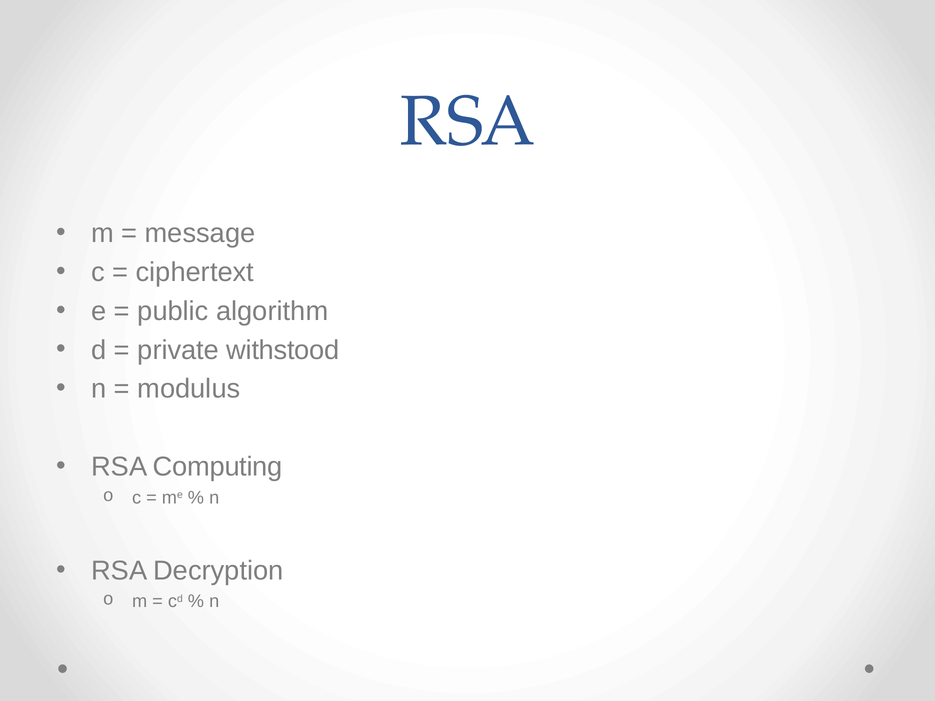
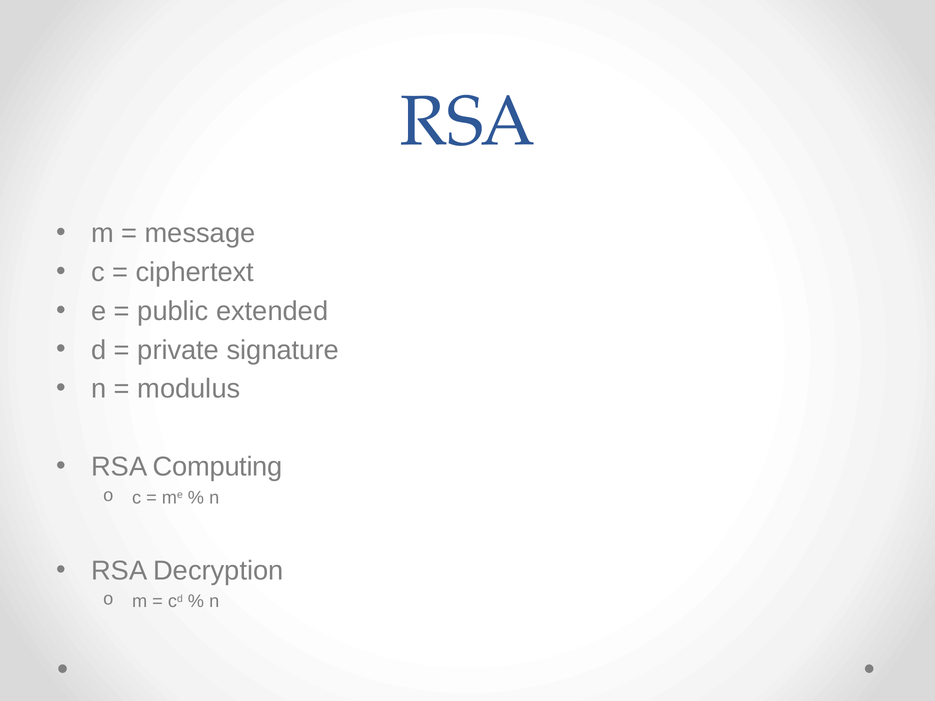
algorithm: algorithm -> extended
withstood: withstood -> signature
